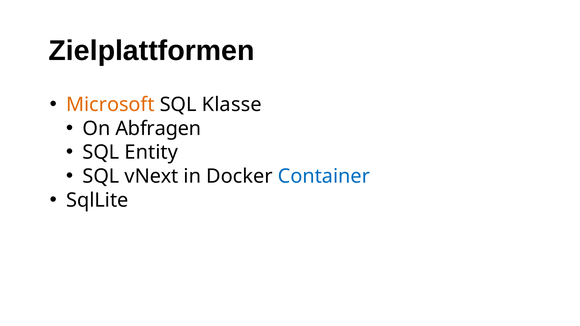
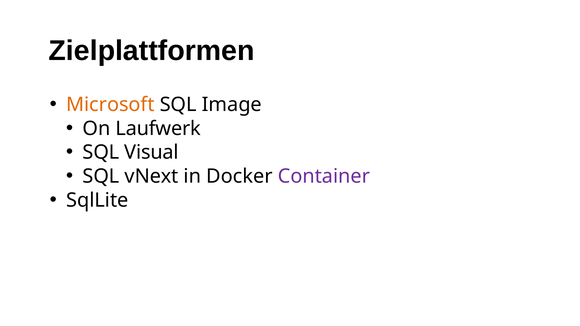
Klasse: Klasse -> Image
Abfragen: Abfragen -> Laufwerk
Entity: Entity -> Visual
Container colour: blue -> purple
